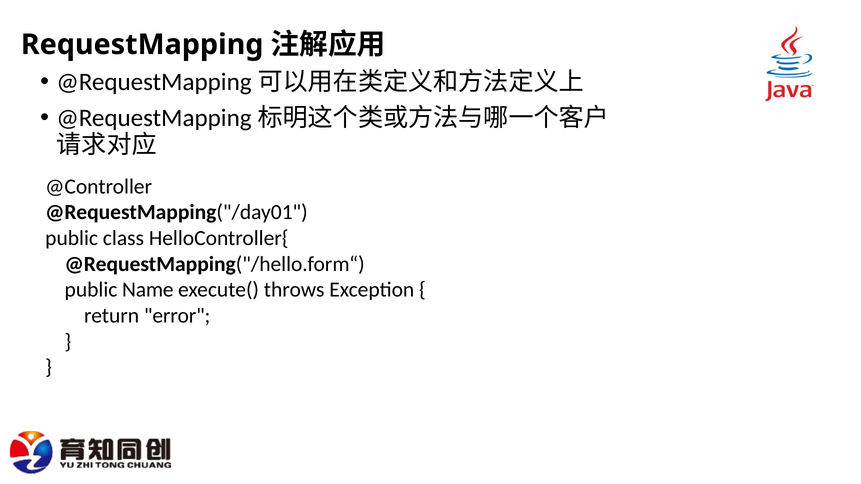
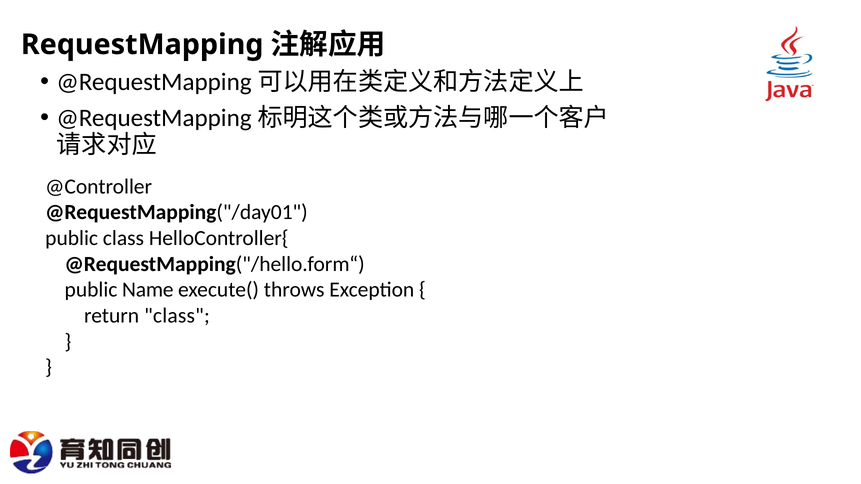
return error: error -> class
